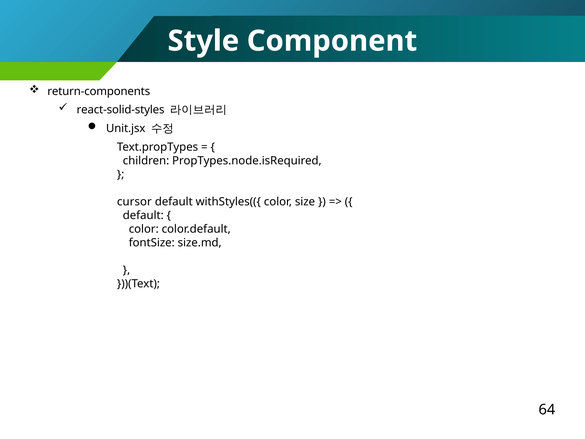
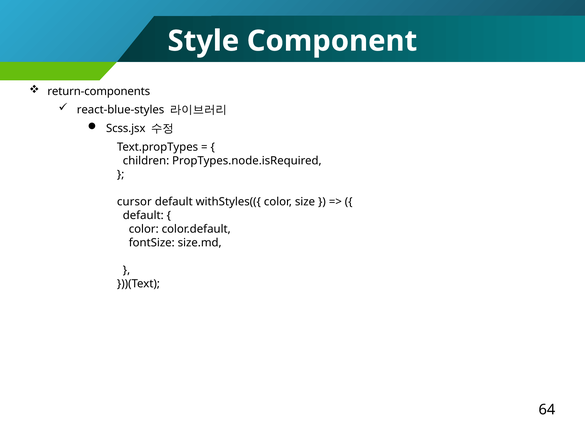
react-solid-styles: react-solid-styles -> react-blue-styles
Unit.jsx: Unit.jsx -> Scss.jsx
